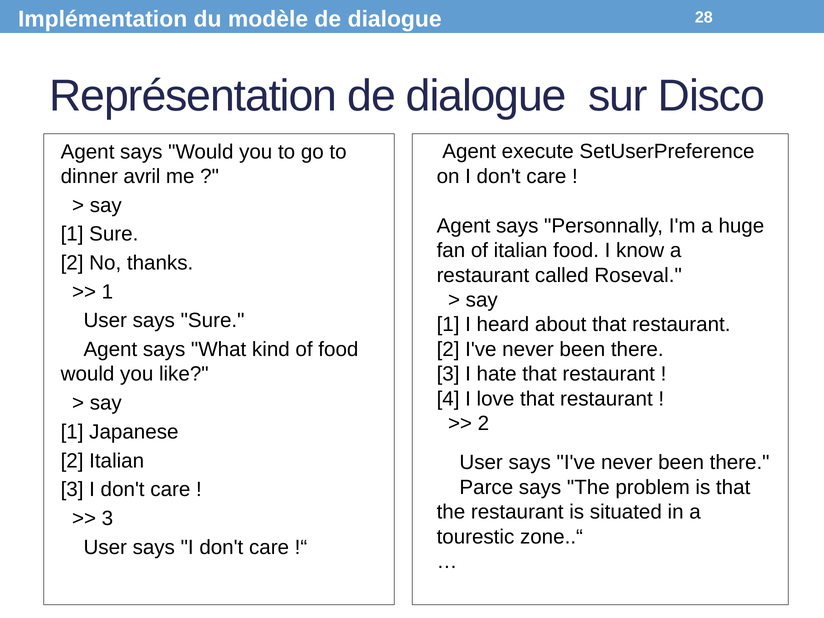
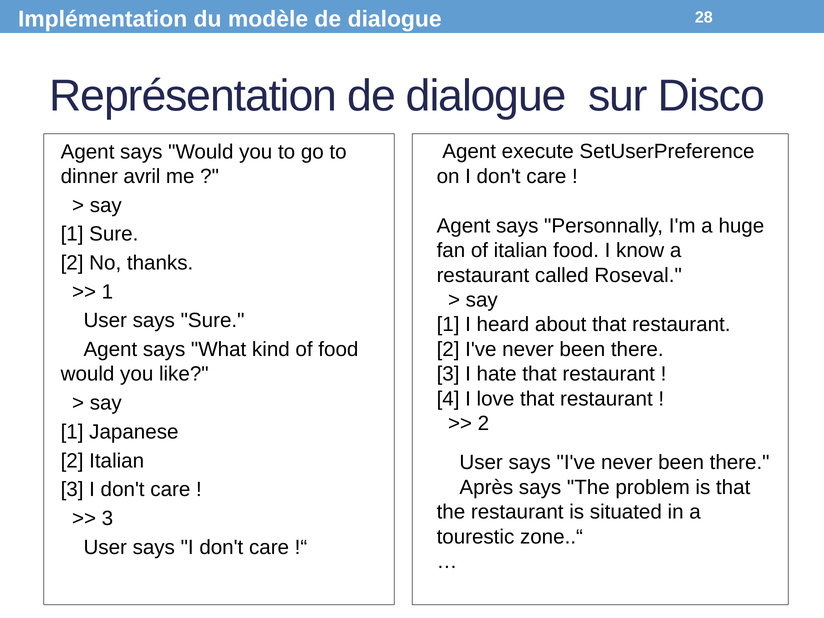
Parce: Parce -> Après
